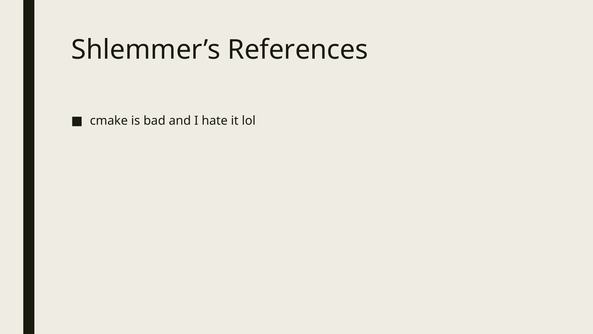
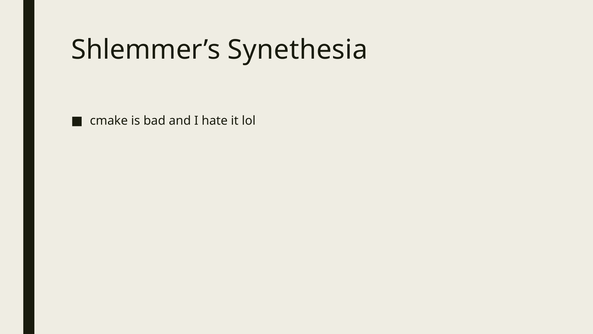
References: References -> Synethesia
